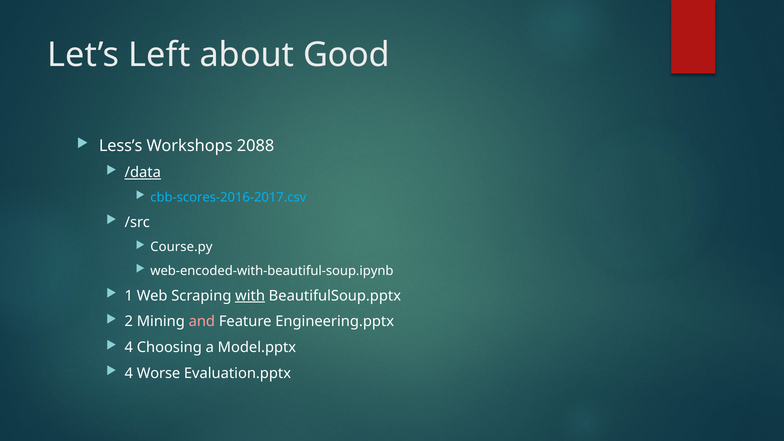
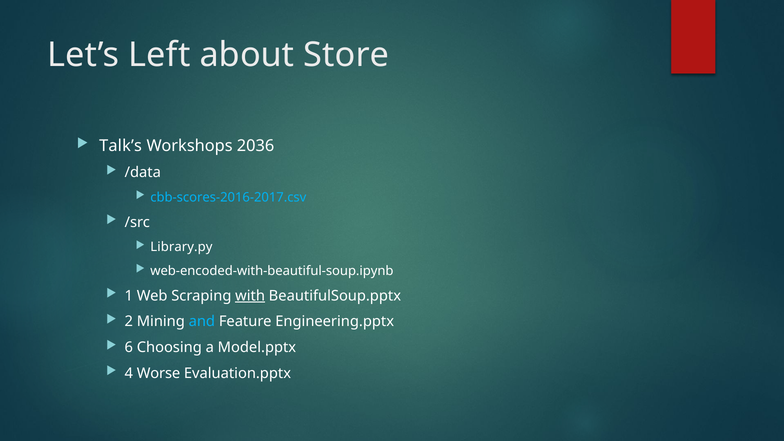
Good: Good -> Store
Less’s: Less’s -> Talk’s
2088: 2088 -> 2036
/data underline: present -> none
Course.py: Course.py -> Library.py
and colour: pink -> light blue
4 at (129, 347): 4 -> 6
